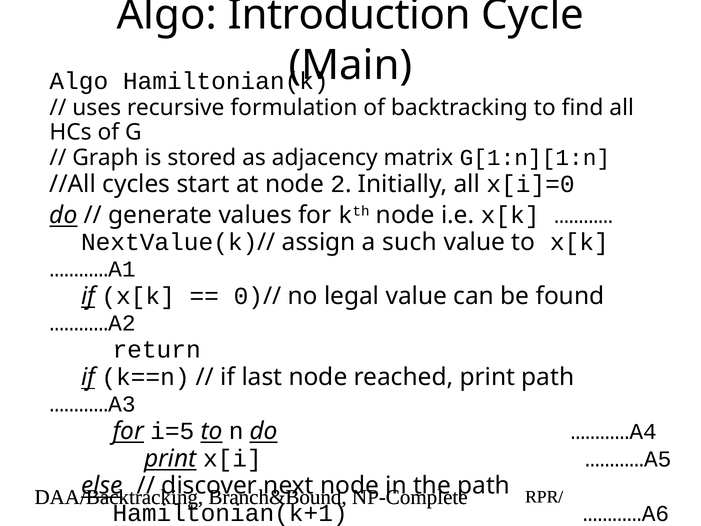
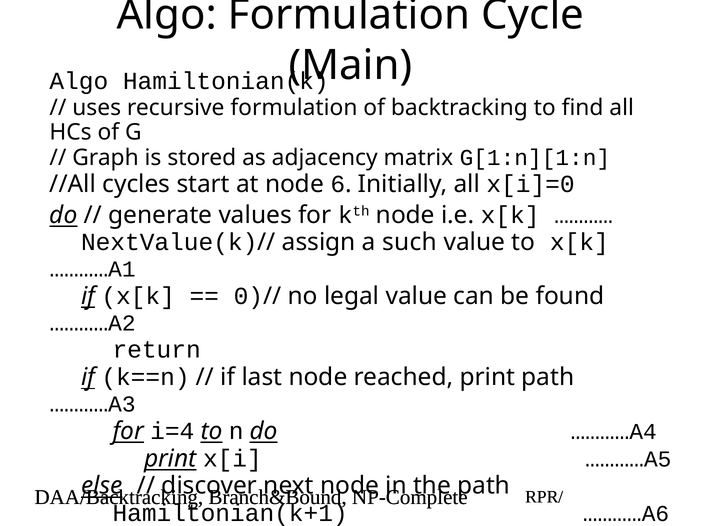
Algo Introduction: Introduction -> Formulation
2: 2 -> 6
i=5: i=5 -> i=4
